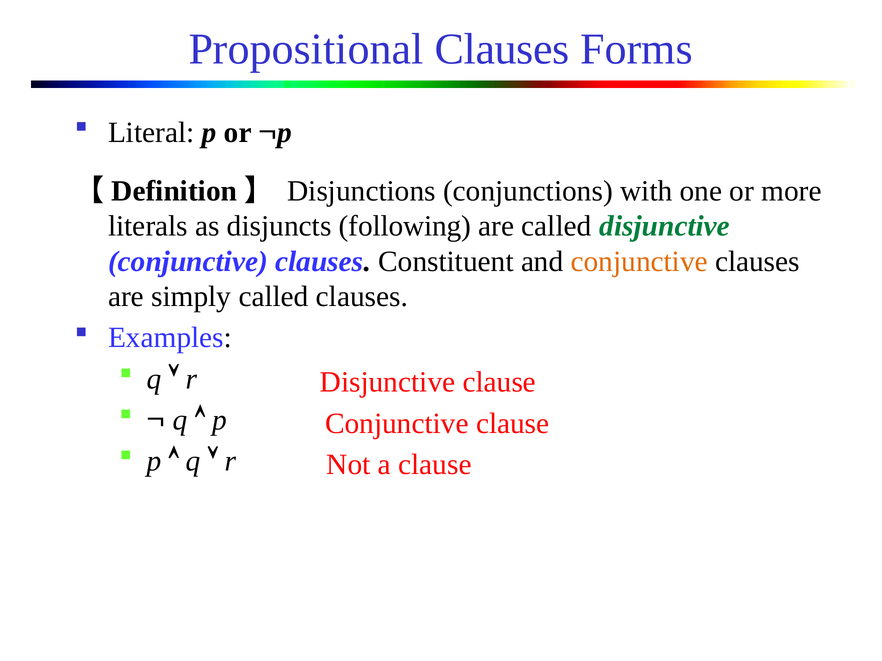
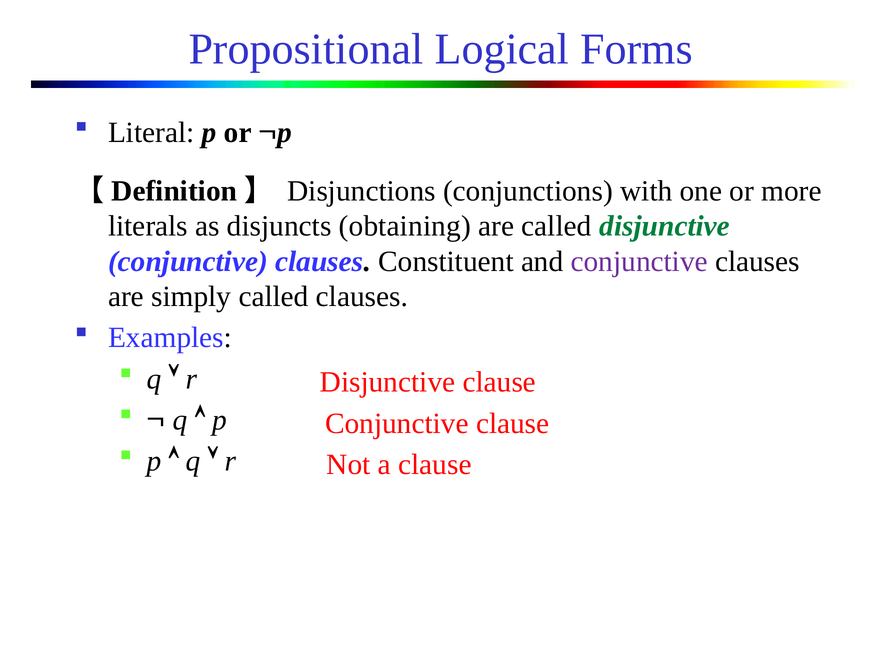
Propositional Clauses: Clauses -> Logical
following: following -> obtaining
conjunctive at (639, 262) colour: orange -> purple
